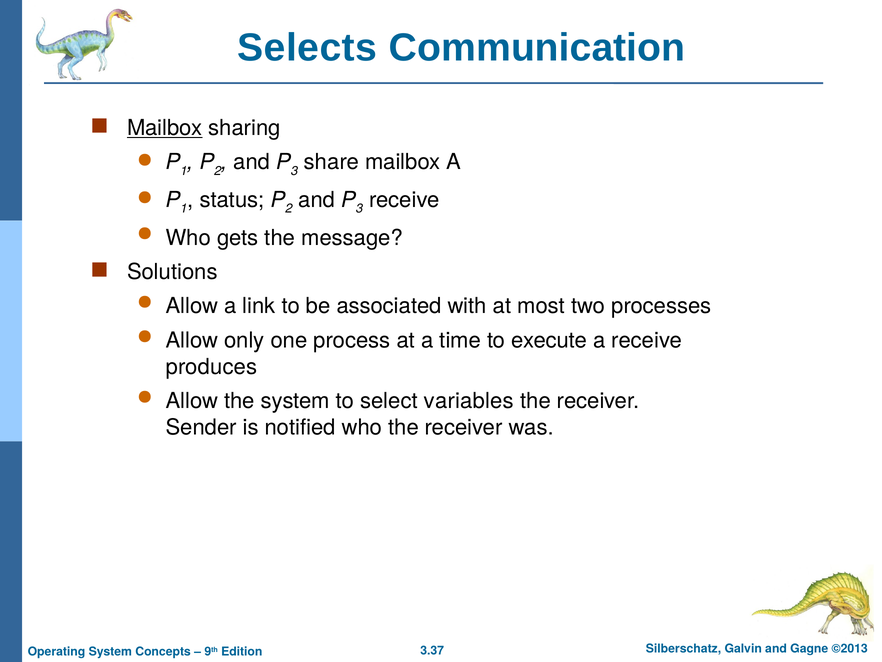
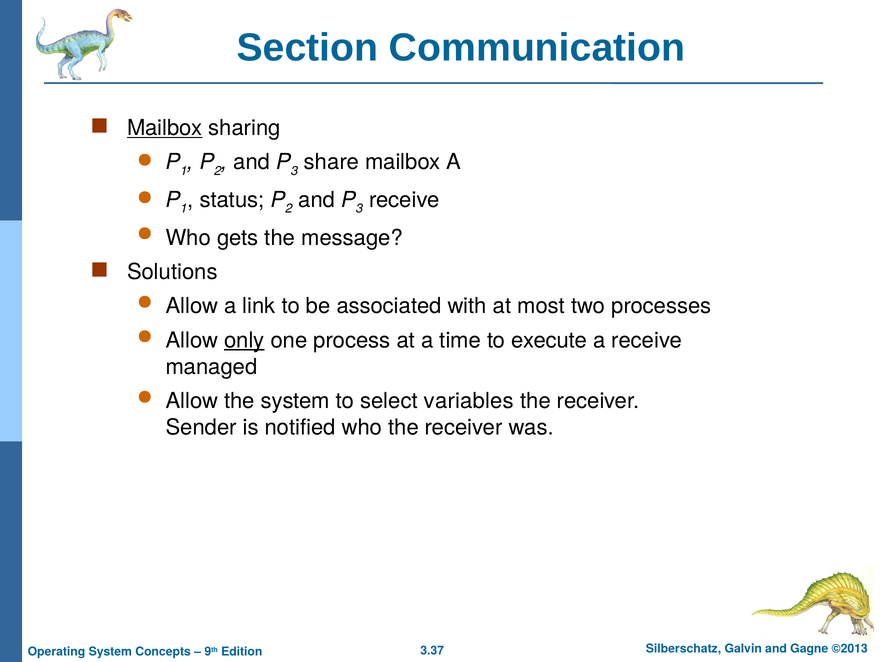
Selects: Selects -> Section
only underline: none -> present
produces: produces -> managed
